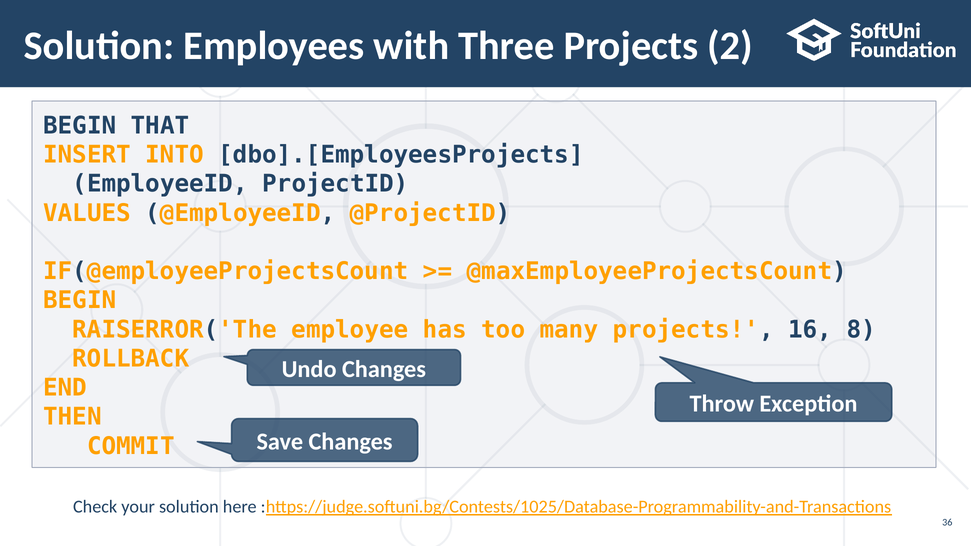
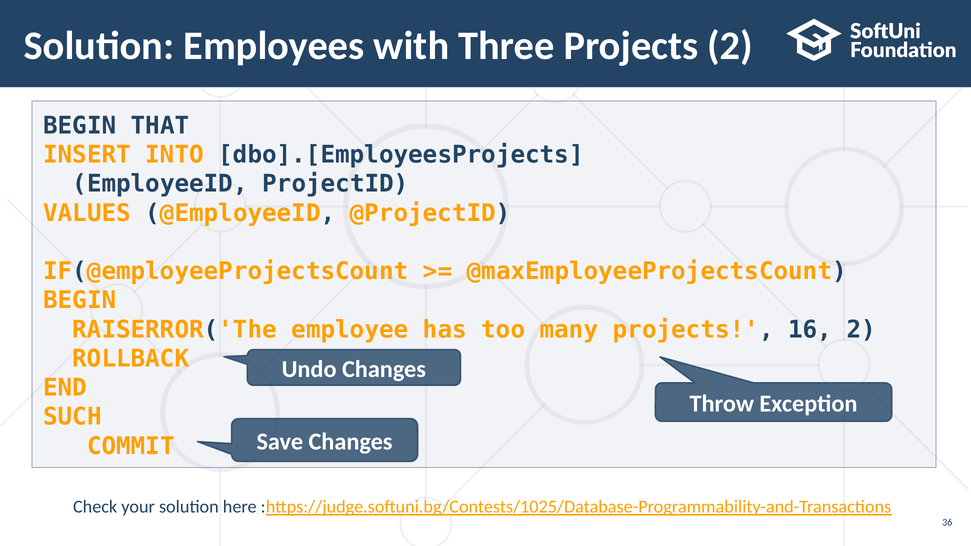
16 8: 8 -> 2
THEN: THEN -> SUCH
